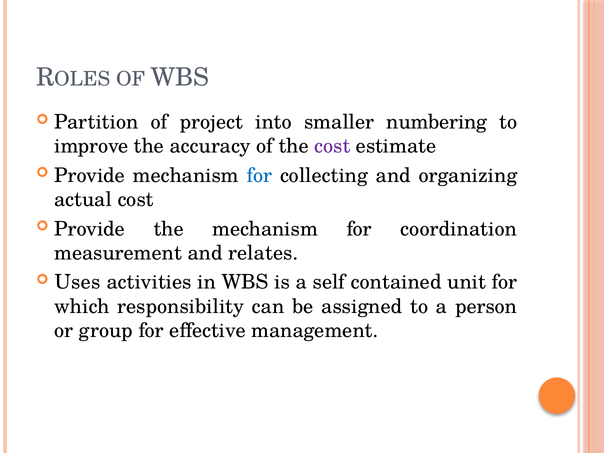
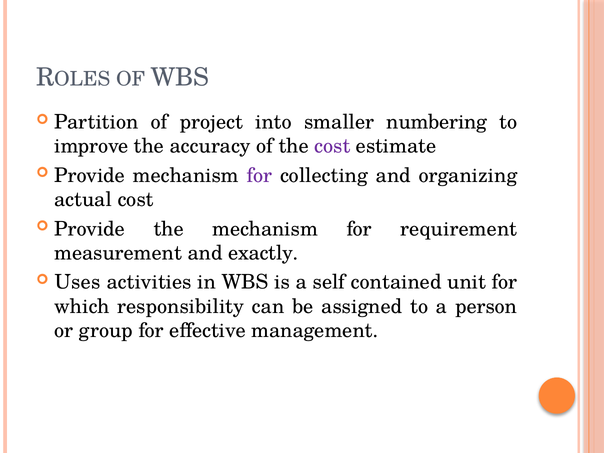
for at (260, 176) colour: blue -> purple
coordination: coordination -> requirement
relates: relates -> exactly
